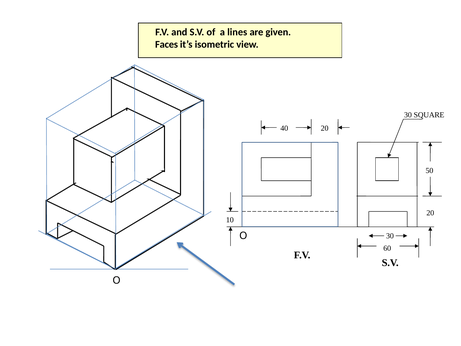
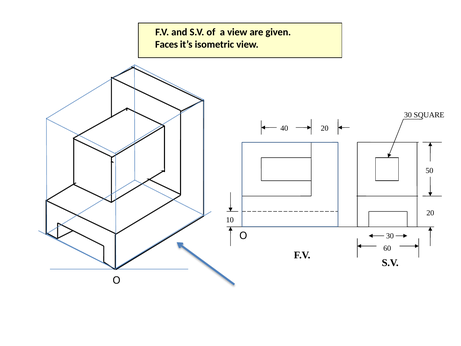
a lines: lines -> view
